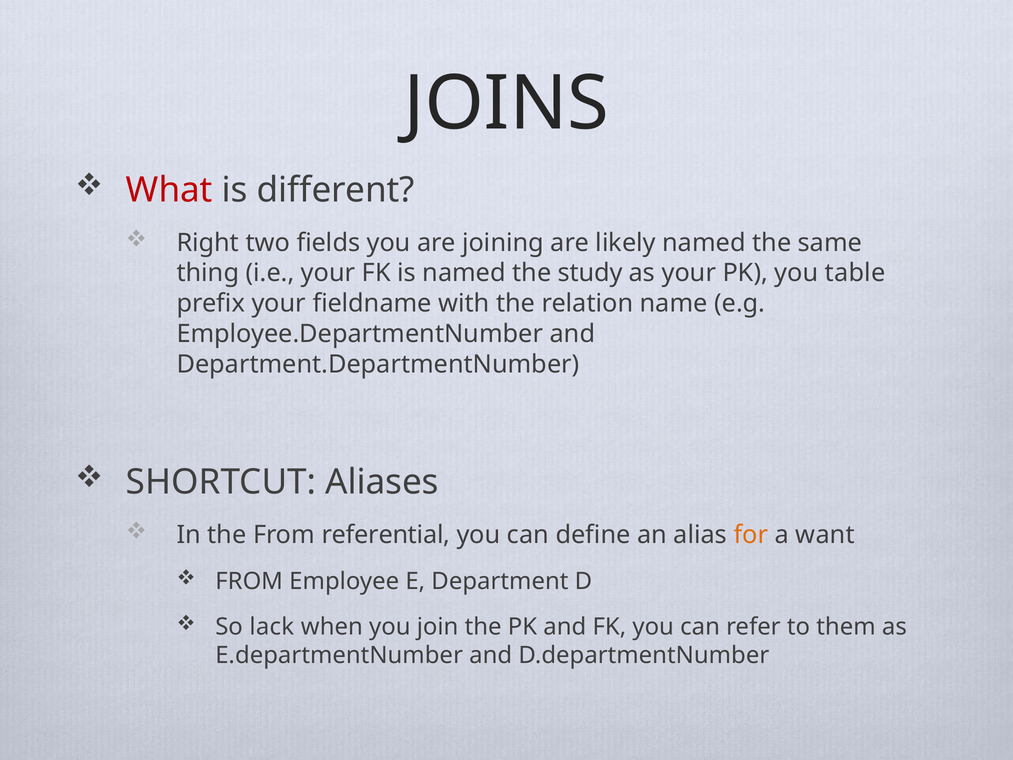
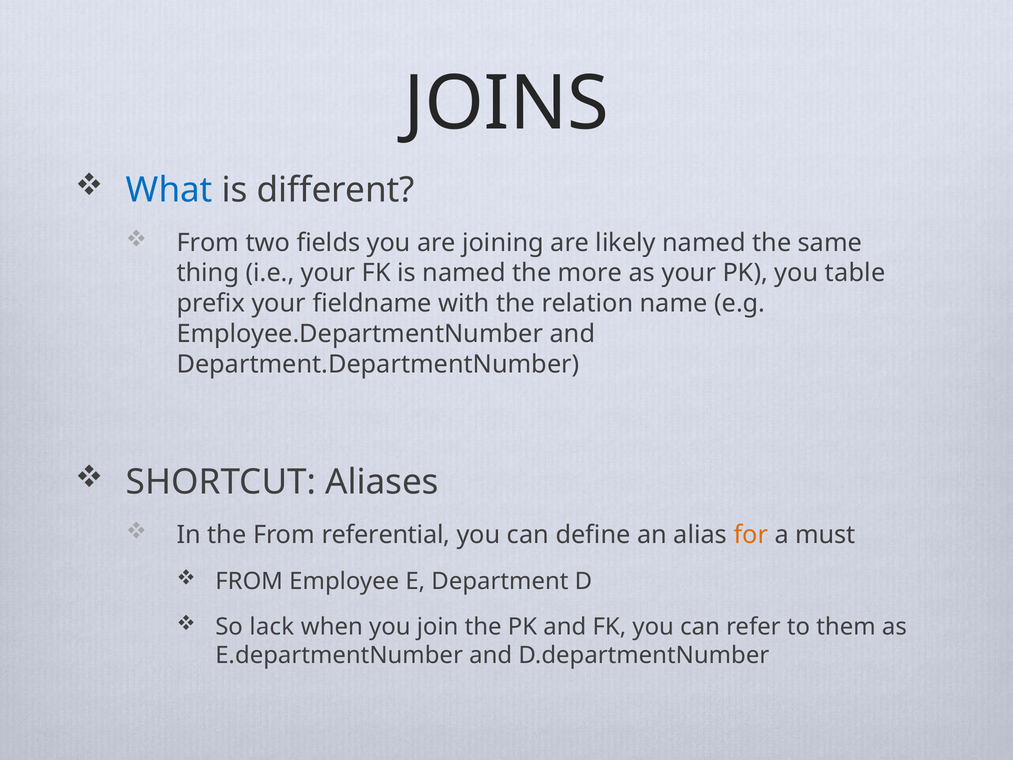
What colour: red -> blue
Right at (208, 243): Right -> From
study: study -> more
want: want -> must
